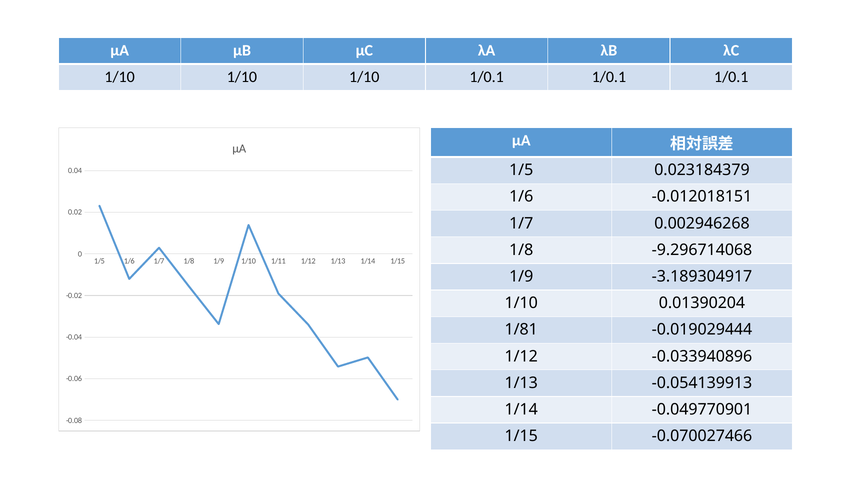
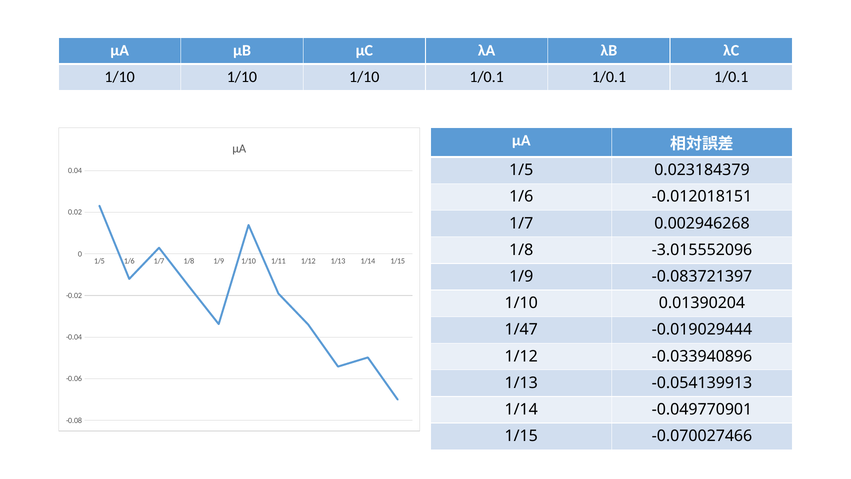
-9.296714068: -9.296714068 -> -3.015552096
-3.189304917: -3.189304917 -> -0.083721397
1/81: 1/81 -> 1/47
